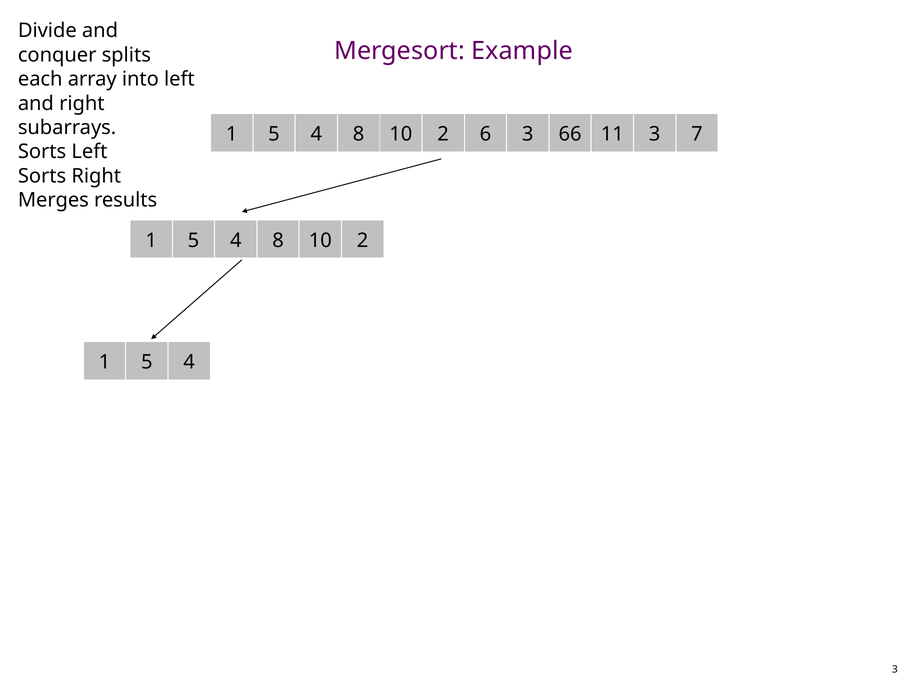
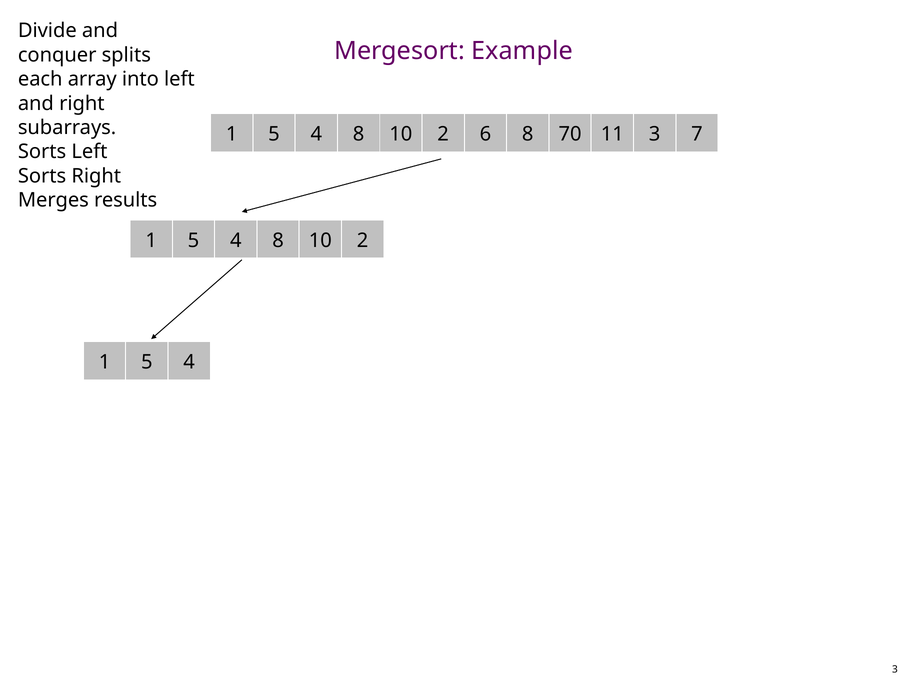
6 3: 3 -> 8
66: 66 -> 70
